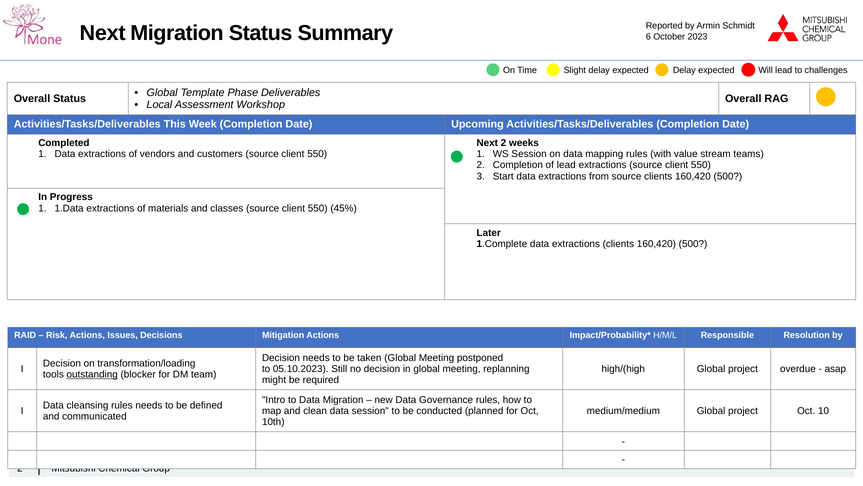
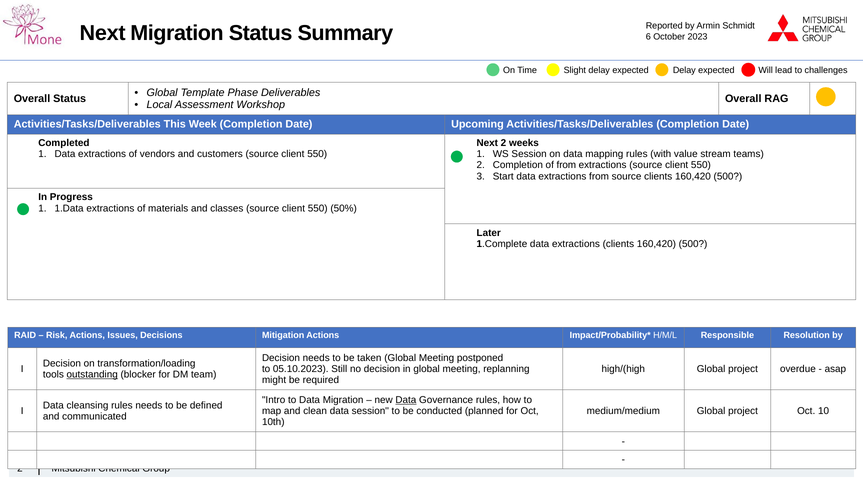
of lead: lead -> from
45%: 45% -> 50%
Data at (406, 399) underline: none -> present
